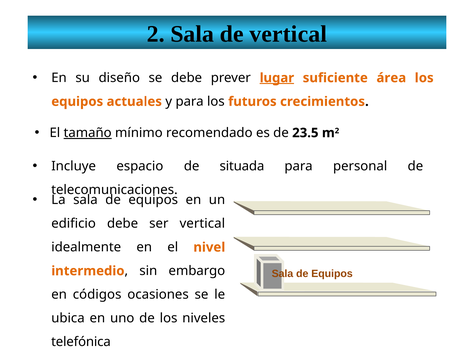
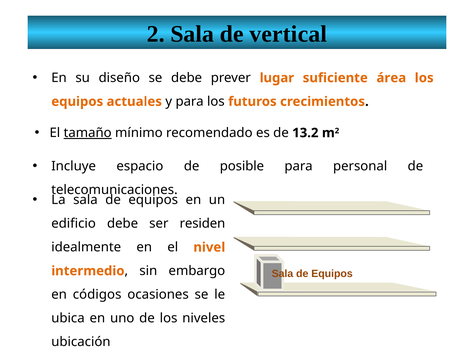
lugar underline: present -> none
23.5: 23.5 -> 13.2
situada: situada -> posible
ser vertical: vertical -> residen
telefónica: telefónica -> ubicación
